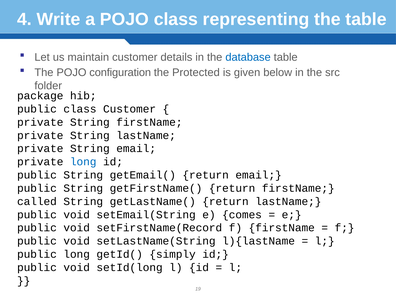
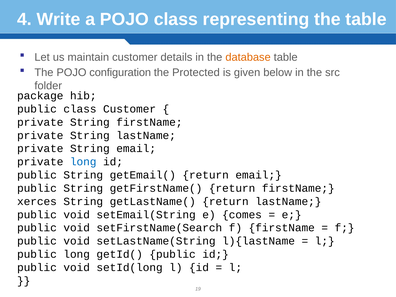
database colour: blue -> orange
called: called -> xerces
setFirstName(Record: setFirstName(Record -> setFirstName(Search
getId( simply: simply -> public
